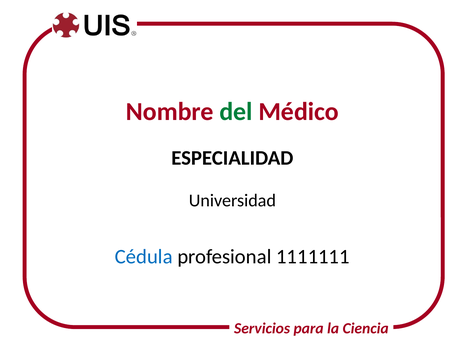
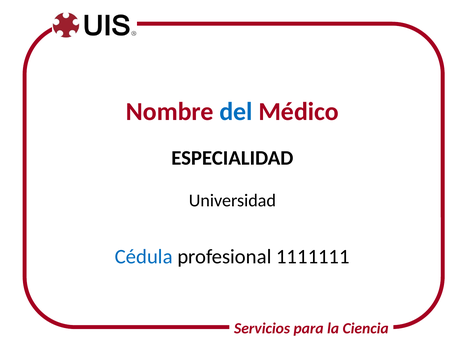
del colour: green -> blue
